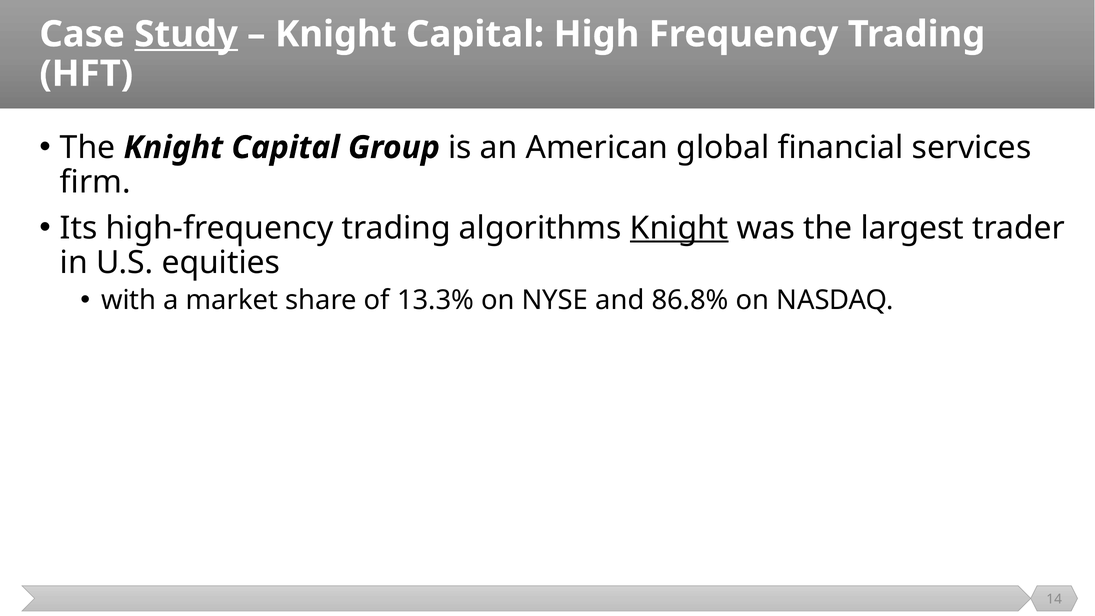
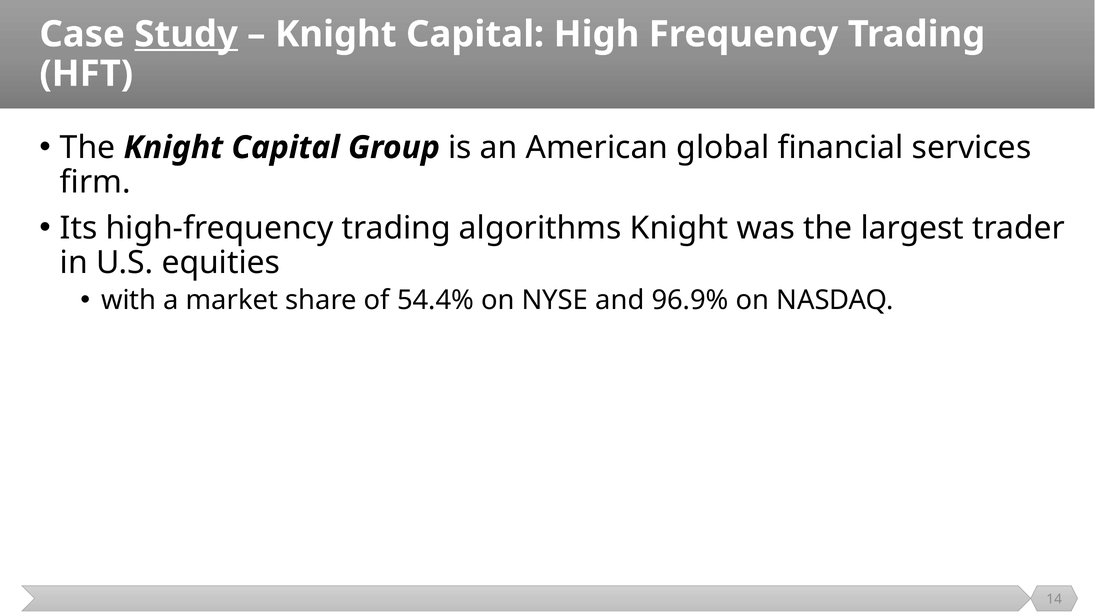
Knight at (679, 228) underline: present -> none
13.3%: 13.3% -> 54.4%
86.8%: 86.8% -> 96.9%
